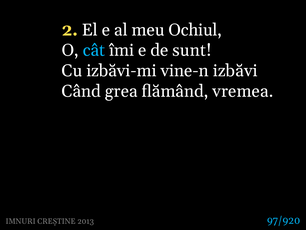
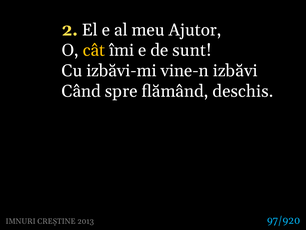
Ochiul: Ochiul -> Ajutor
cât colour: light blue -> yellow
grea: grea -> spre
vremea: vremea -> deschis
